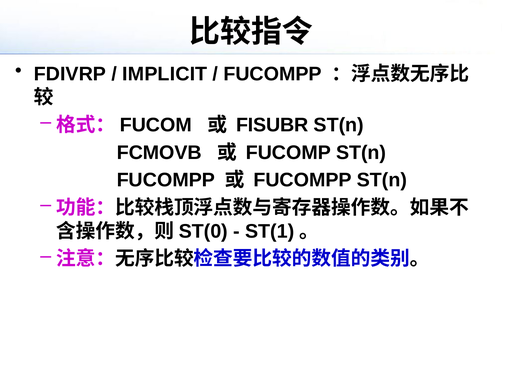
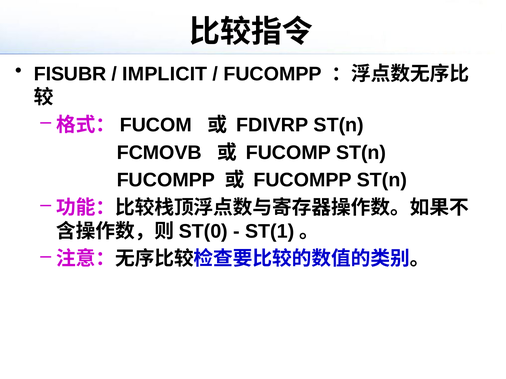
FDIVRP: FDIVRP -> FISUBR
FISUBR: FISUBR -> FDIVRP
